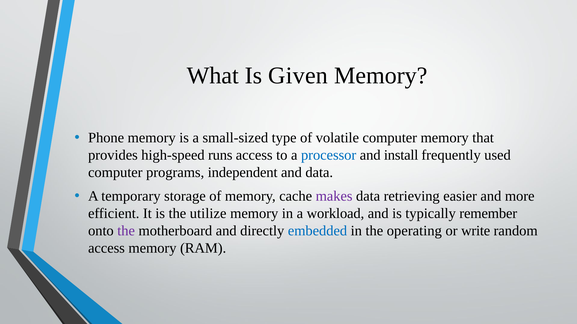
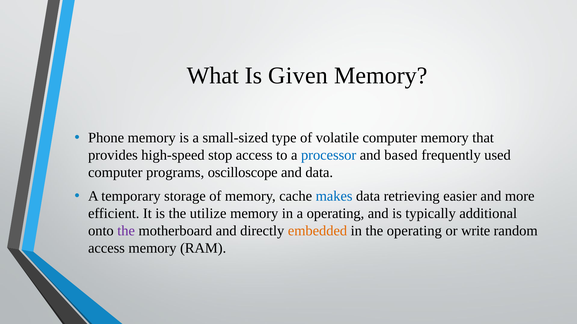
runs: runs -> stop
install: install -> based
independent: independent -> oscilloscope
makes colour: purple -> blue
a workload: workload -> operating
remember: remember -> additional
embedded colour: blue -> orange
